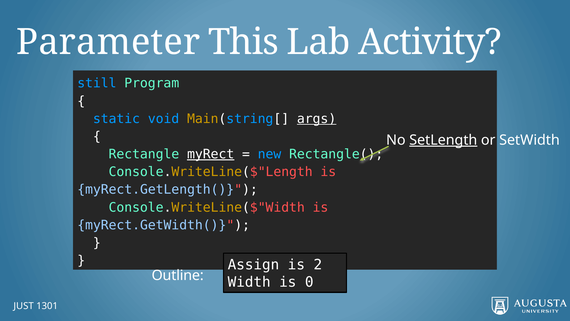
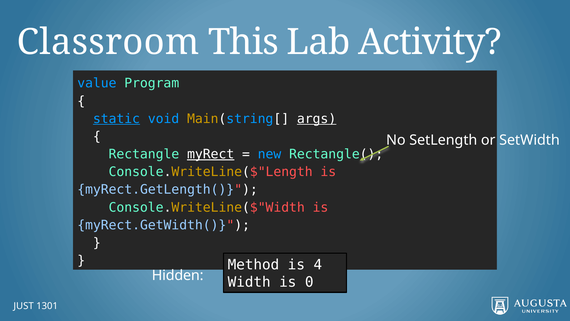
Parameter: Parameter -> Classroom
still: still -> value
static underline: none -> present
SetLength underline: present -> none
Assign: Assign -> Method
2: 2 -> 4
Outline: Outline -> Hidden
